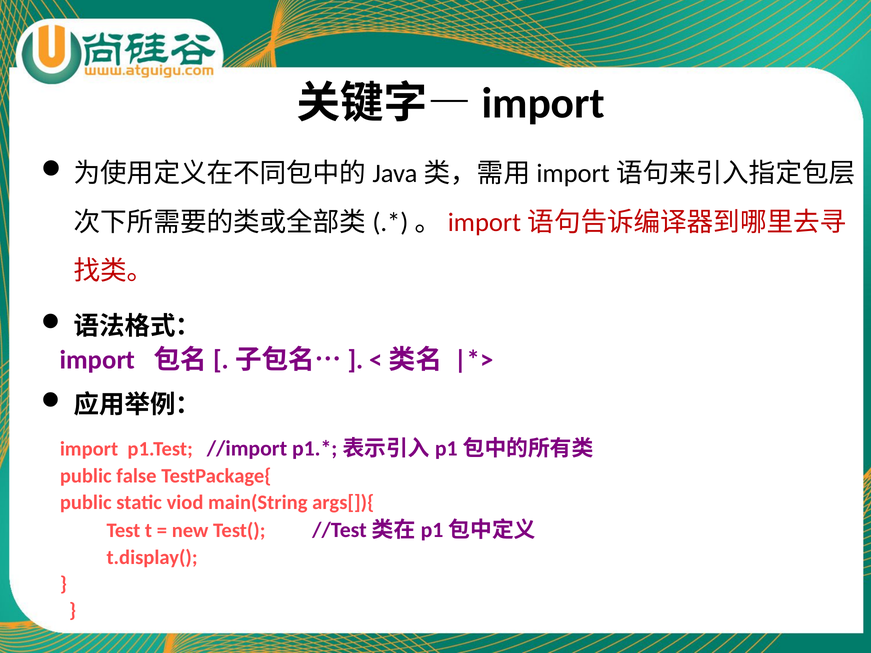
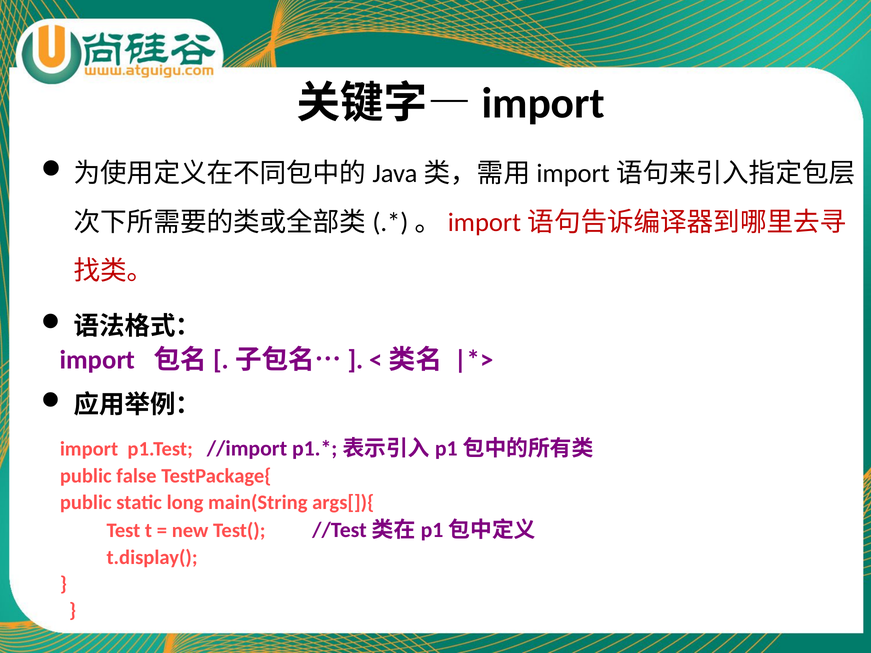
viod: viod -> long
